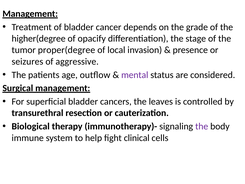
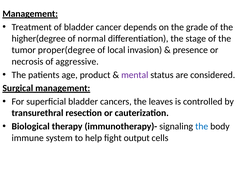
opacify: opacify -> normal
seizures: seizures -> necrosis
outﬂow: outﬂow -> product
the at (202, 126) colour: purple -> blue
clinical: clinical -> output
